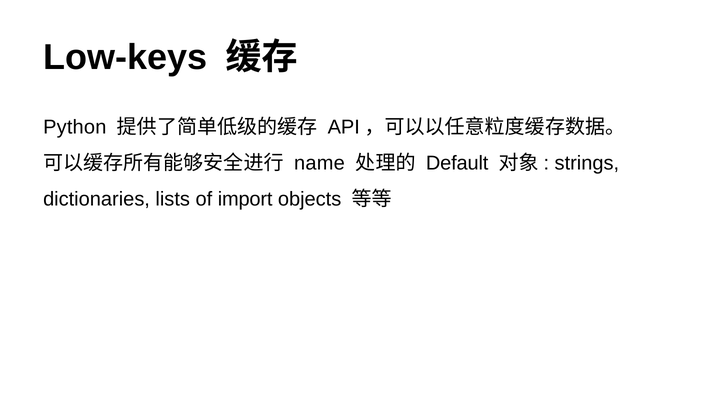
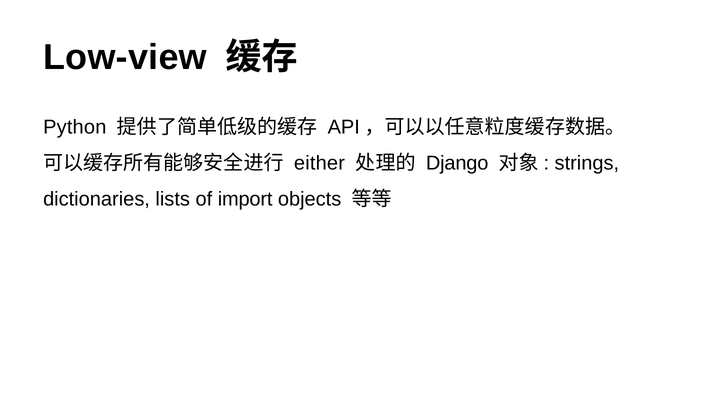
Low-keys: Low-keys -> Low-view
name: name -> either
Default: Default -> Django
